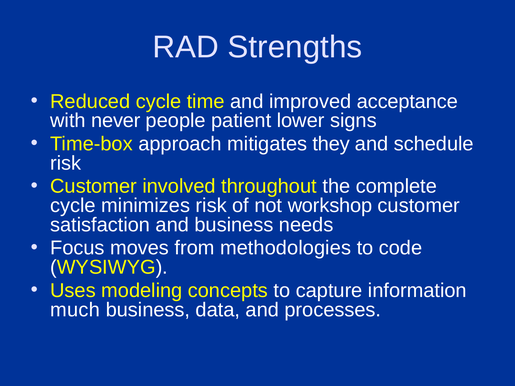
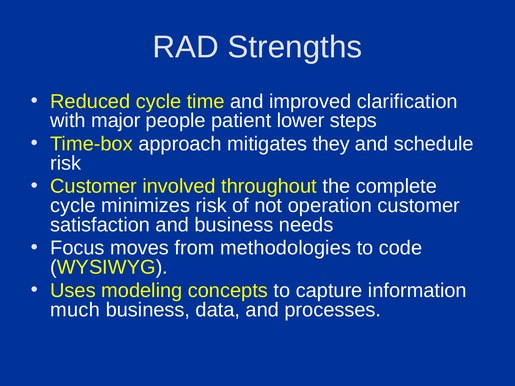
acceptance: acceptance -> clarification
never: never -> major
signs: signs -> steps
workshop: workshop -> operation
